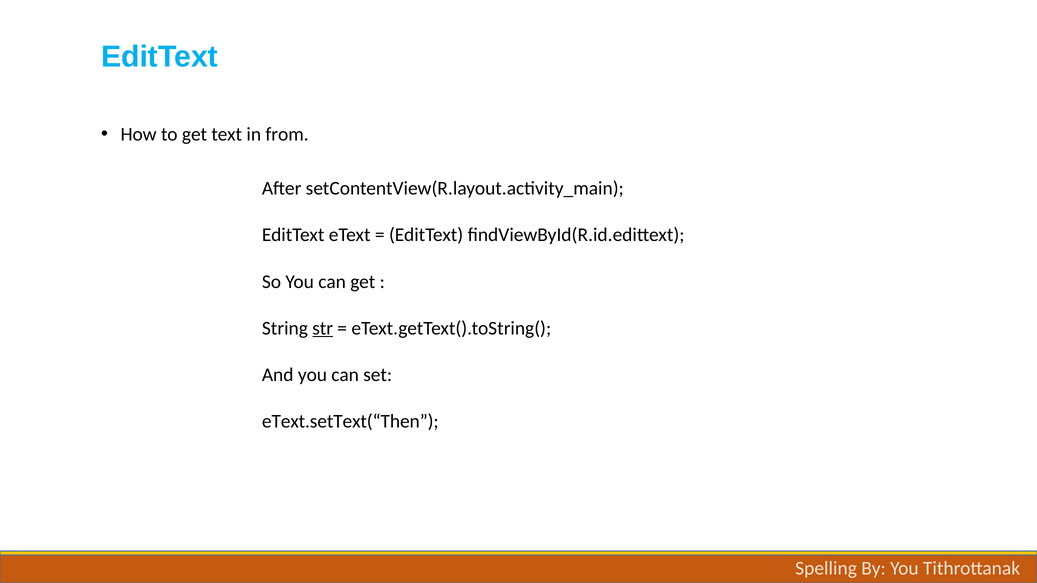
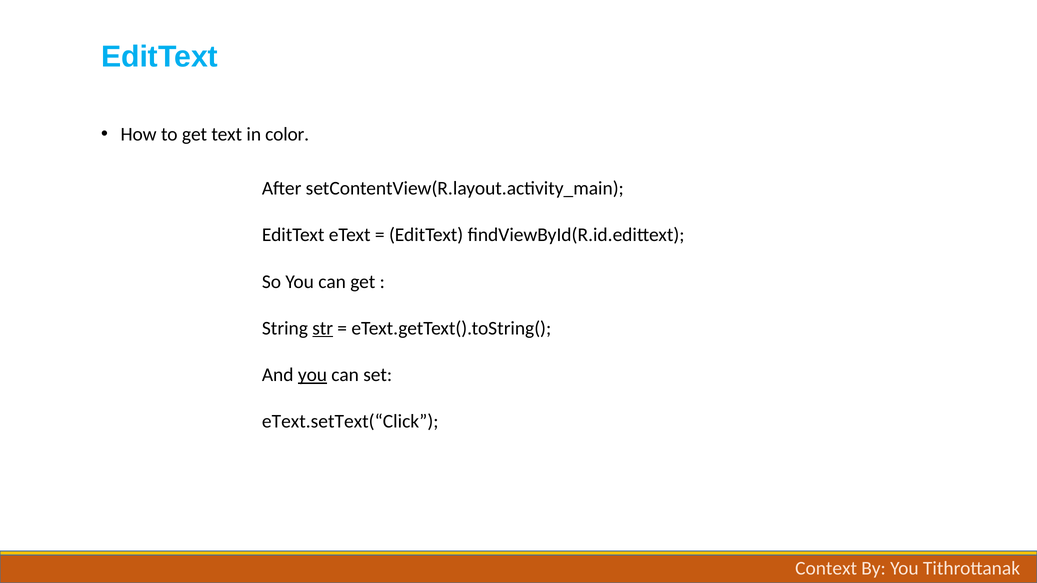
from: from -> color
you at (313, 375) underline: none -> present
eText.setText(“Then: eText.setText(“Then -> eText.setText(“Click
Spelling: Spelling -> Context
